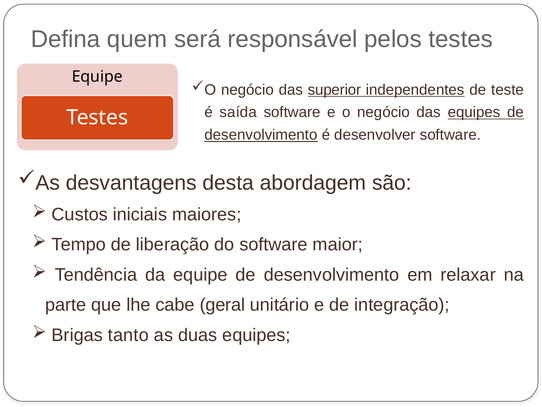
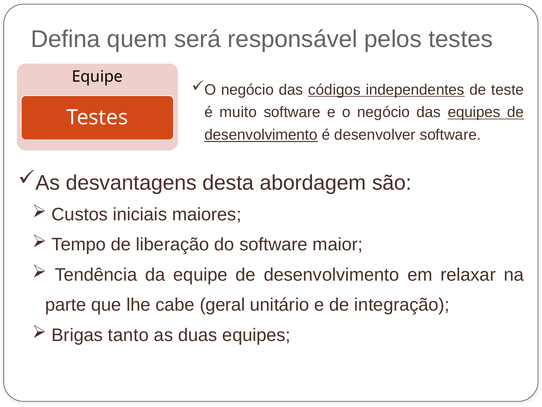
superior: superior -> códigos
saída: saída -> muito
